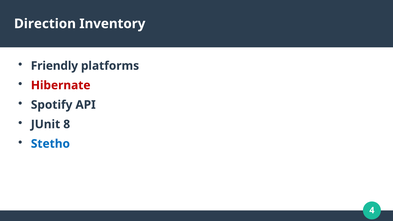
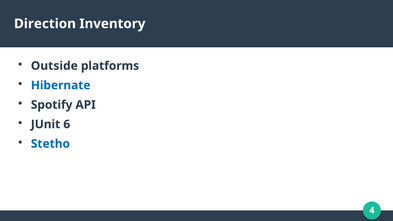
Friendly: Friendly -> Outside
Hibernate colour: red -> blue
8: 8 -> 6
